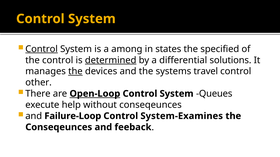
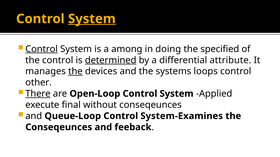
System at (92, 19) underline: none -> present
states: states -> doing
solutions: solutions -> attribute
travel: travel -> loops
There underline: none -> present
Open-Loop underline: present -> none
Queues: Queues -> Applied
help: help -> final
Failure-Loop: Failure-Loop -> Queue-Loop
